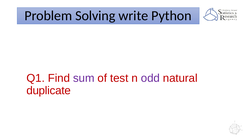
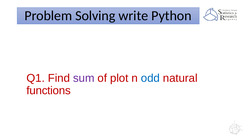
test: test -> plot
odd colour: purple -> blue
duplicate: duplicate -> functions
